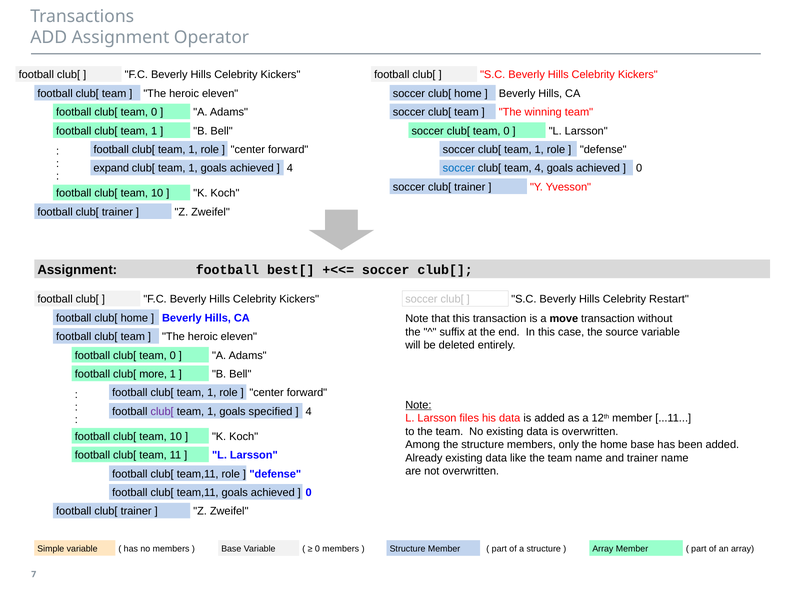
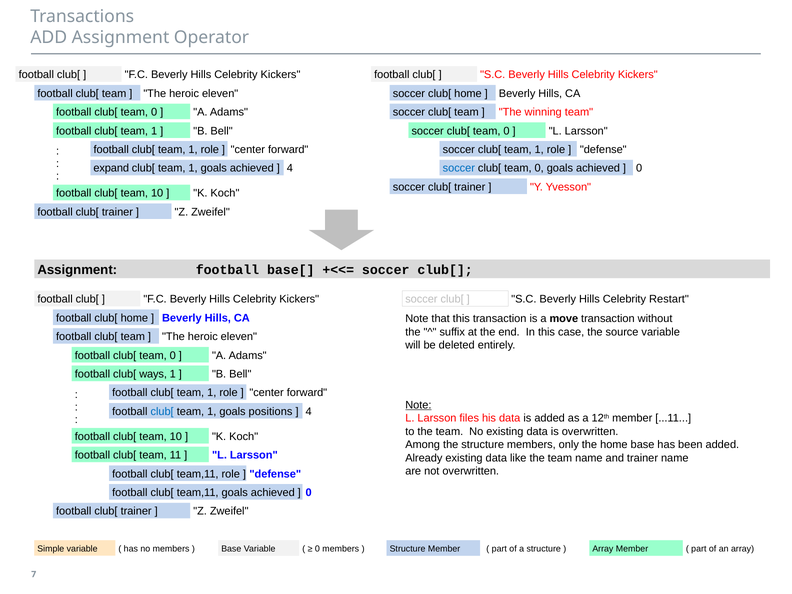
4 at (539, 168): 4 -> 0
best[: best[ -> base[
more: more -> ways
club[ at (162, 412) colour: purple -> blue
specified: specified -> positions
